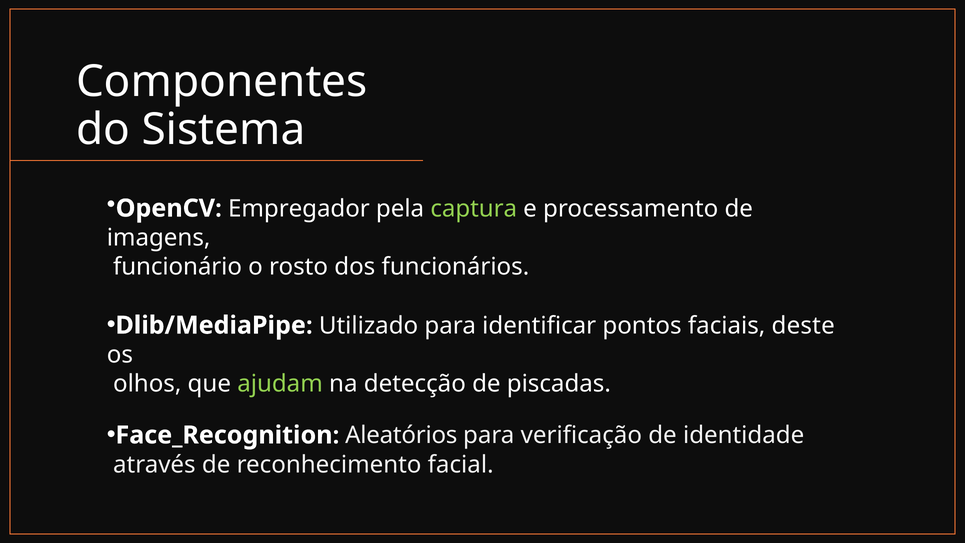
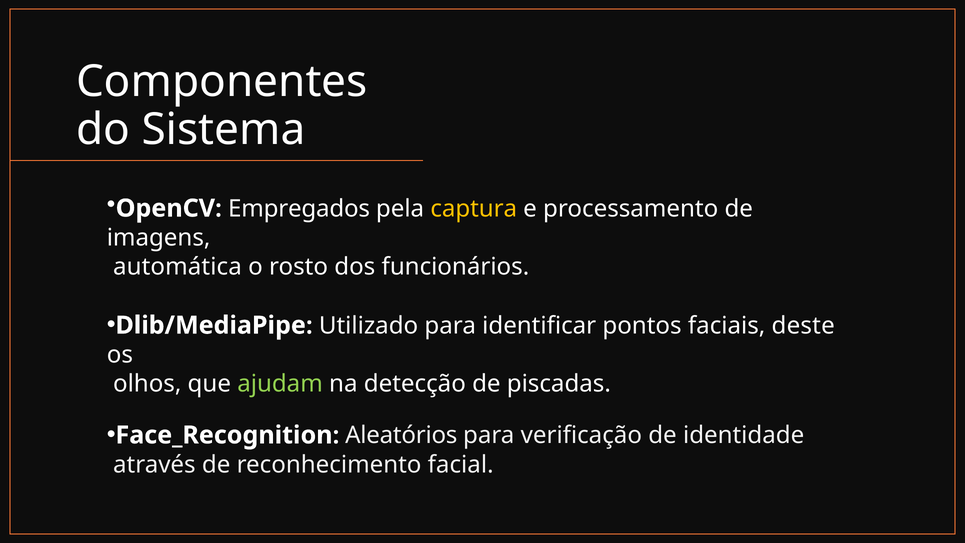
Empregador: Empregador -> Empregados
captura colour: light green -> yellow
funcionário: funcionário -> automática
